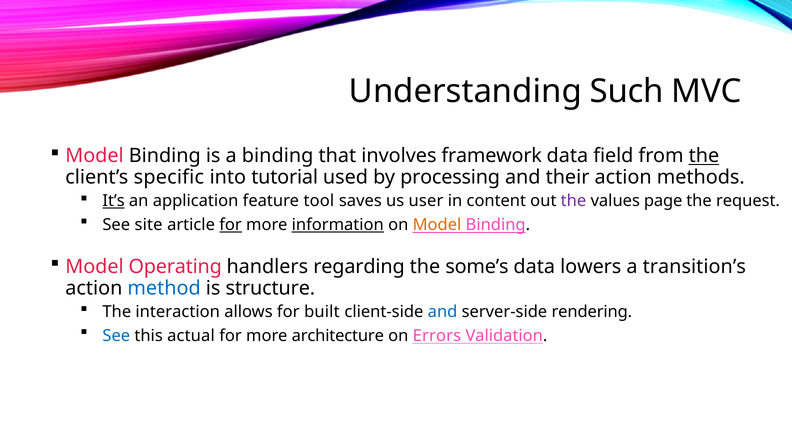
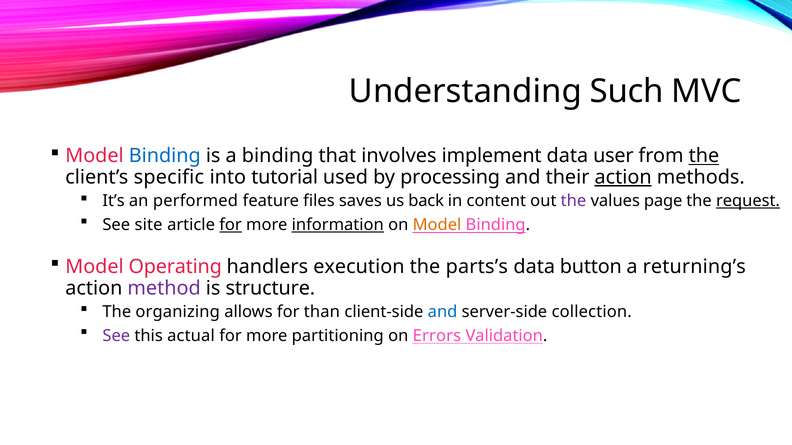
Binding at (165, 156) colour: black -> blue
framework: framework -> implement
field: field -> user
action at (623, 177) underline: none -> present
It’s underline: present -> none
application: application -> performed
tool: tool -> files
user: user -> back
request underline: none -> present
regarding: regarding -> execution
some’s: some’s -> parts’s
lowers: lowers -> button
transition’s: transition’s -> returning’s
method colour: blue -> purple
interaction: interaction -> organizing
built: built -> than
rendering: rendering -> collection
See at (116, 336) colour: blue -> purple
architecture: architecture -> partitioning
